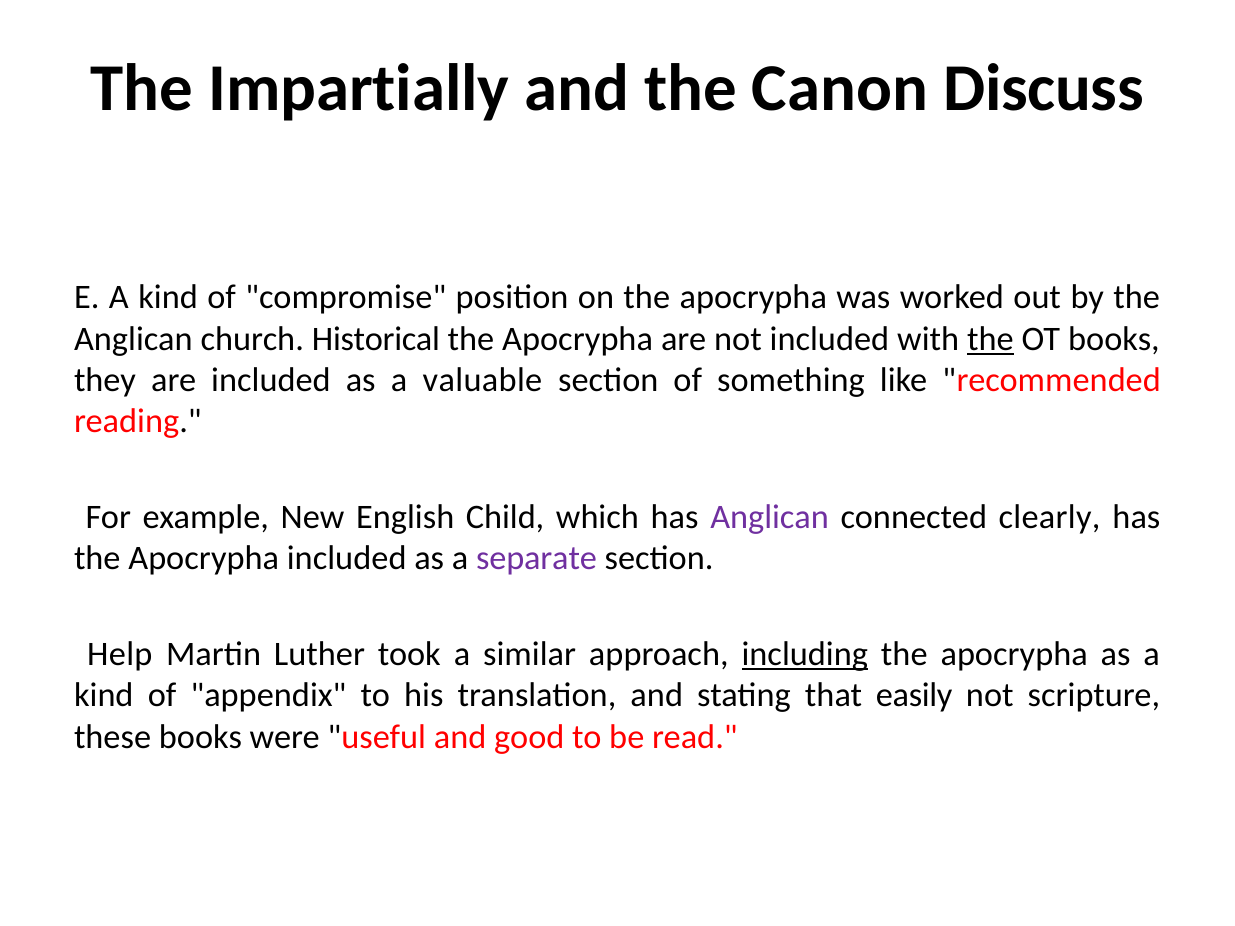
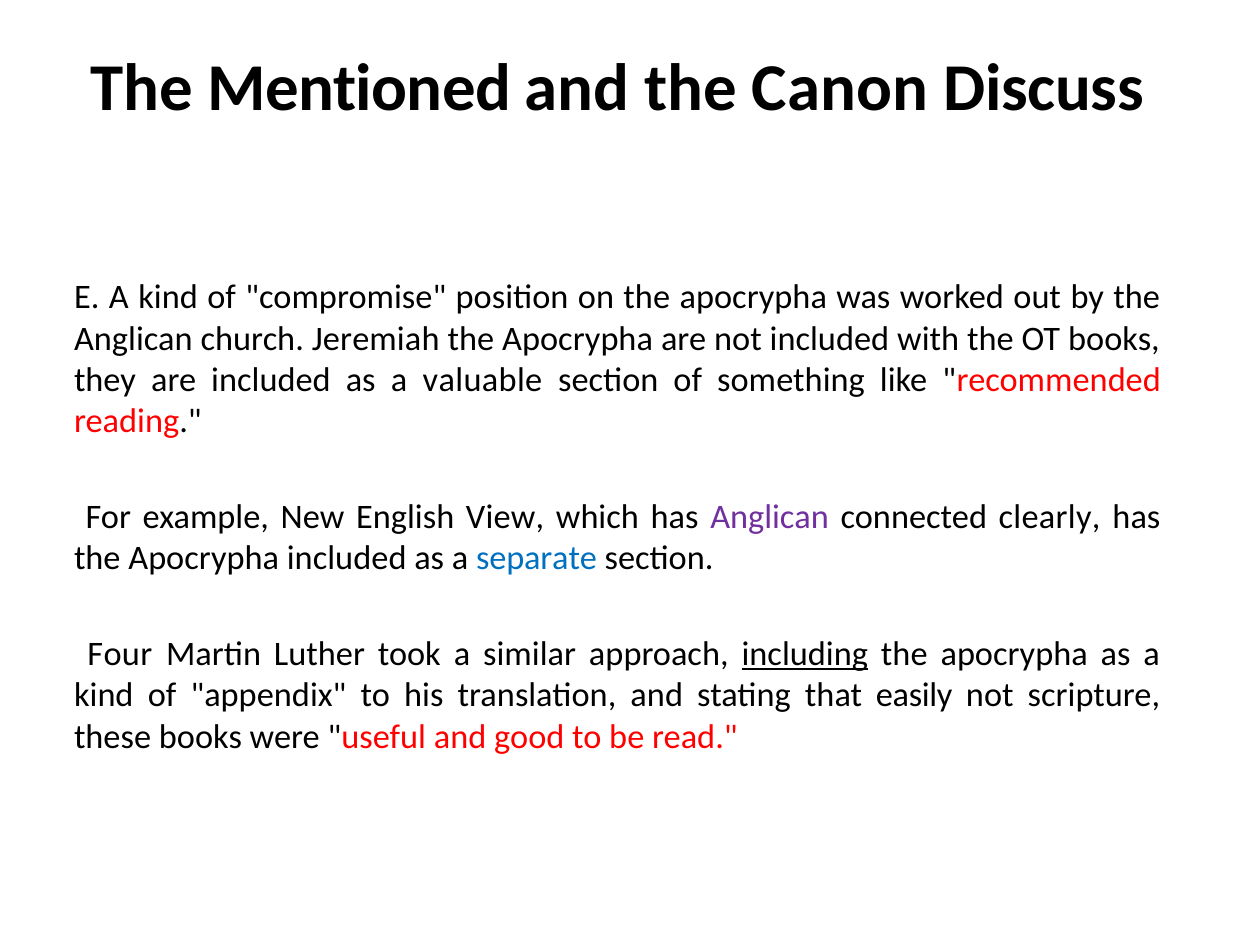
Impartially: Impartially -> Mentioned
Historical: Historical -> Jeremiah
the at (990, 339) underline: present -> none
Child: Child -> View
separate colour: purple -> blue
Help: Help -> Four
